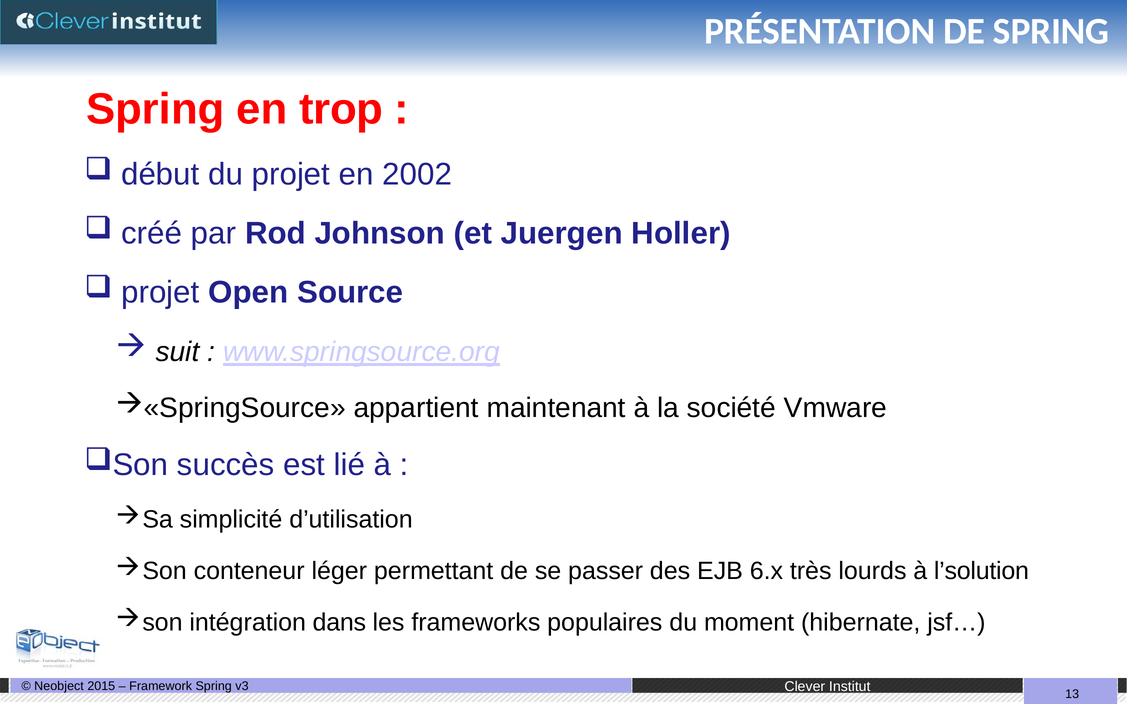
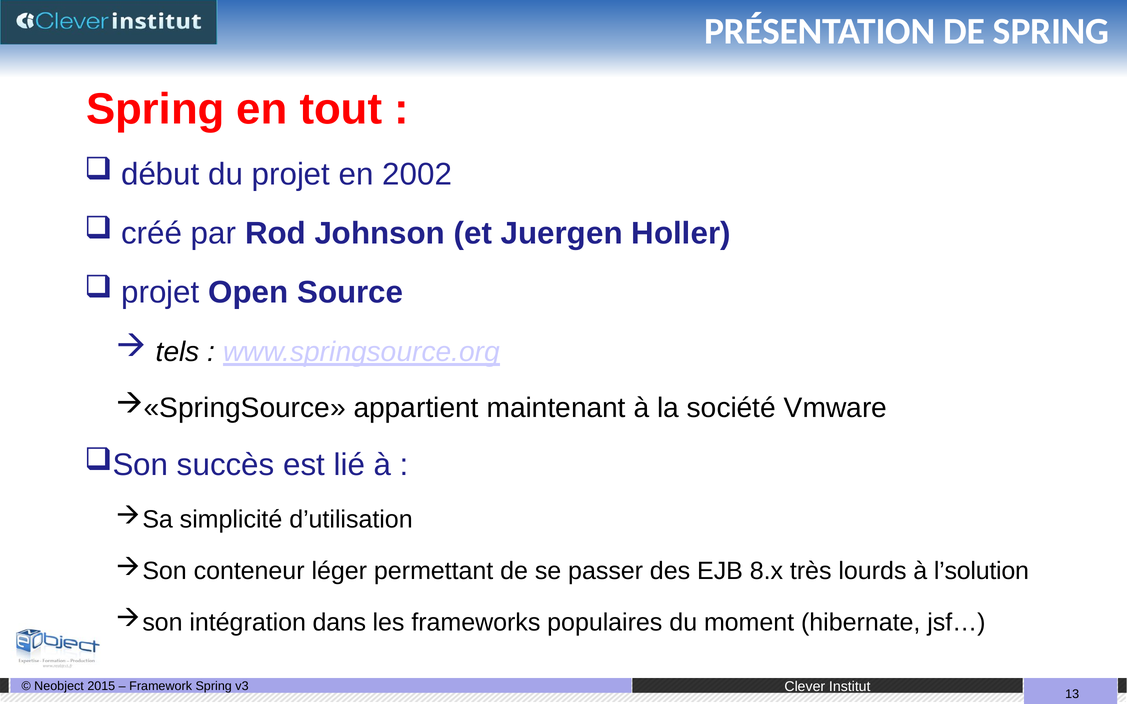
trop: trop -> tout
suit: suit -> tels
6.x: 6.x -> 8.x
